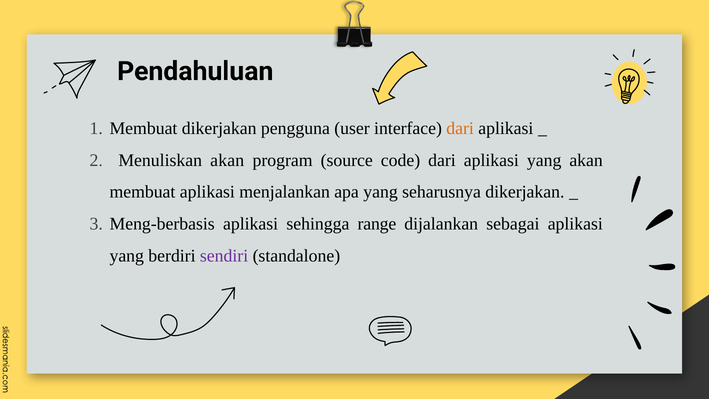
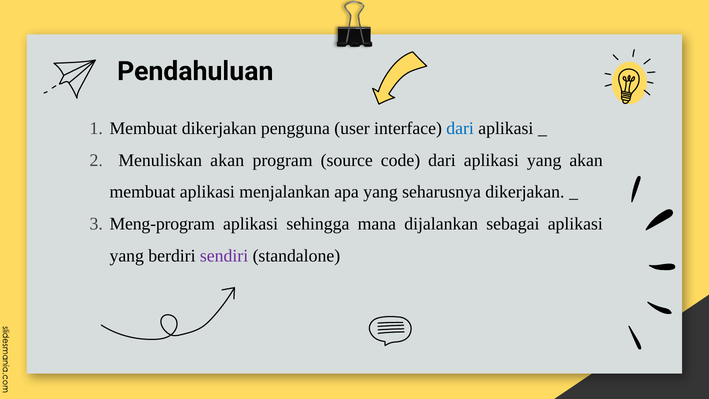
dari at (460, 128) colour: orange -> blue
Meng-berbasis: Meng-berbasis -> Meng-program
range: range -> mana
